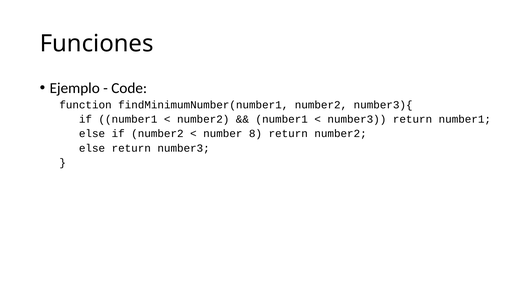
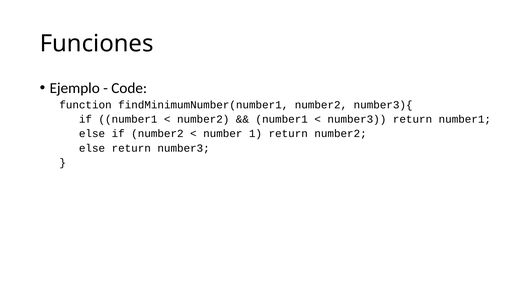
8: 8 -> 1
